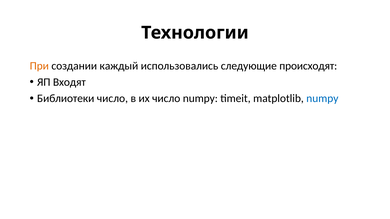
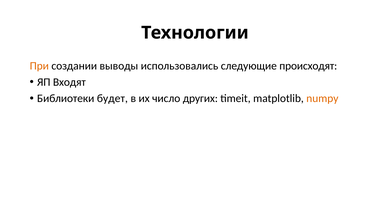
каждый: каждый -> выводы
Библиотеки число: число -> будет
число numpy: numpy -> других
numpy at (322, 99) colour: blue -> orange
